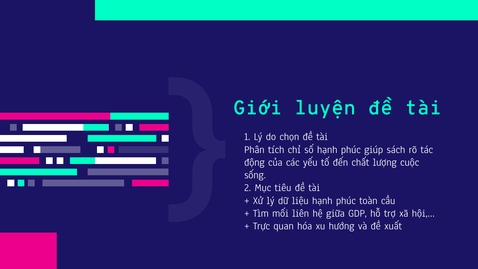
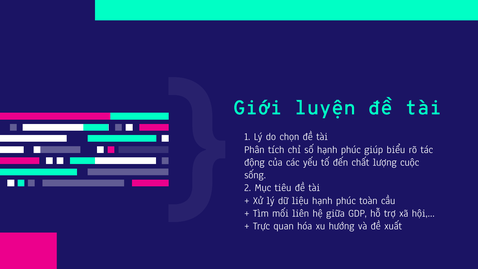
sách: sách -> biểu
